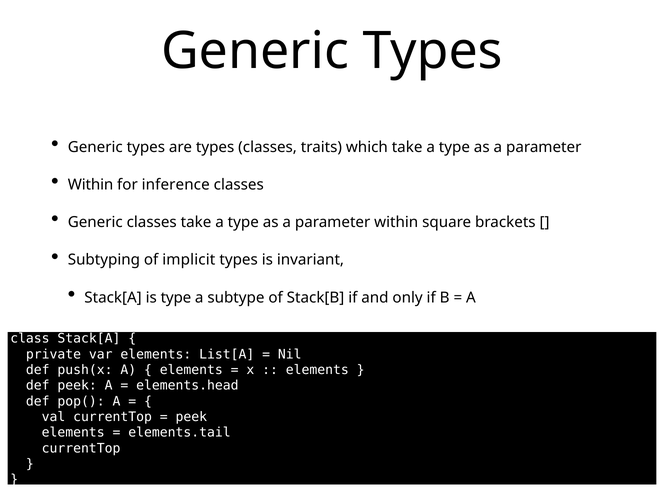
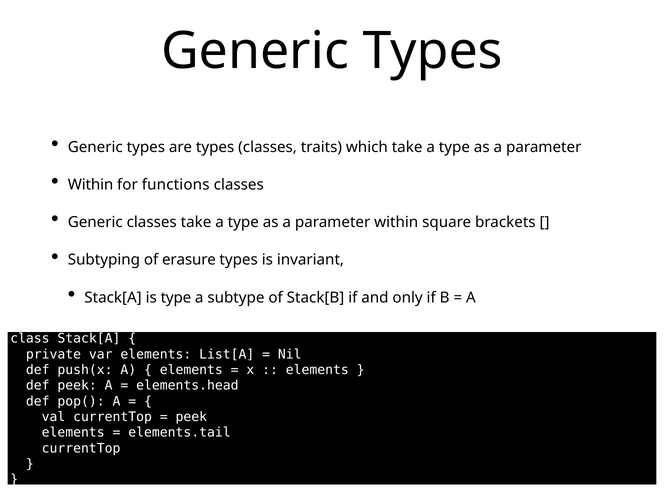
inference: inference -> functions
implicit: implicit -> erasure
